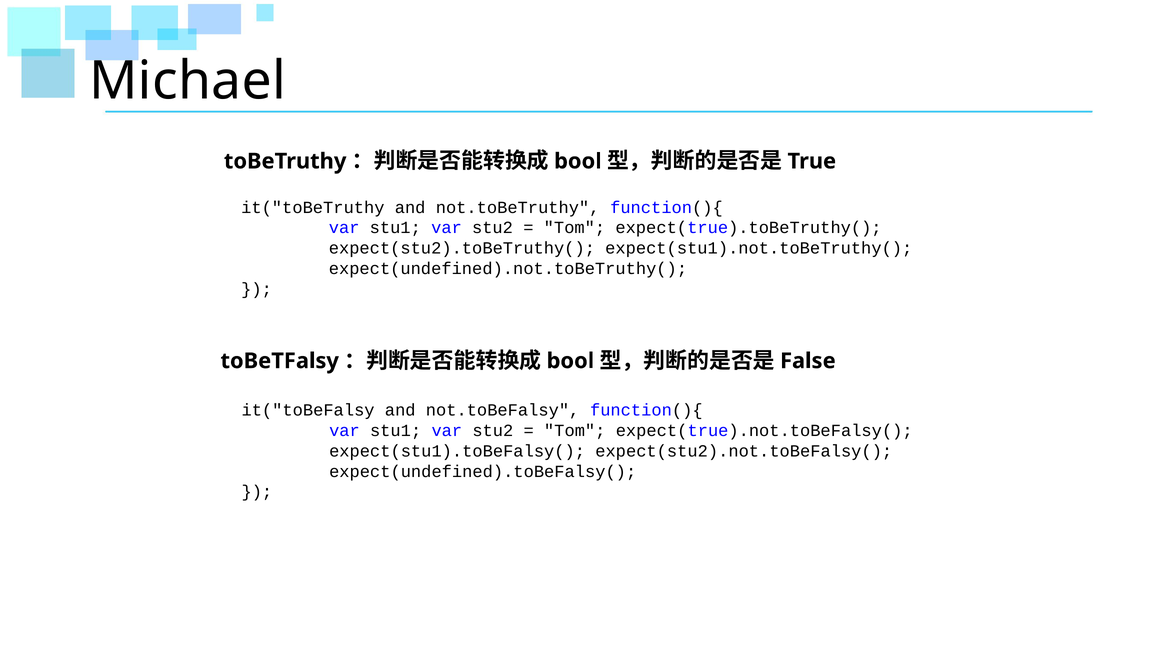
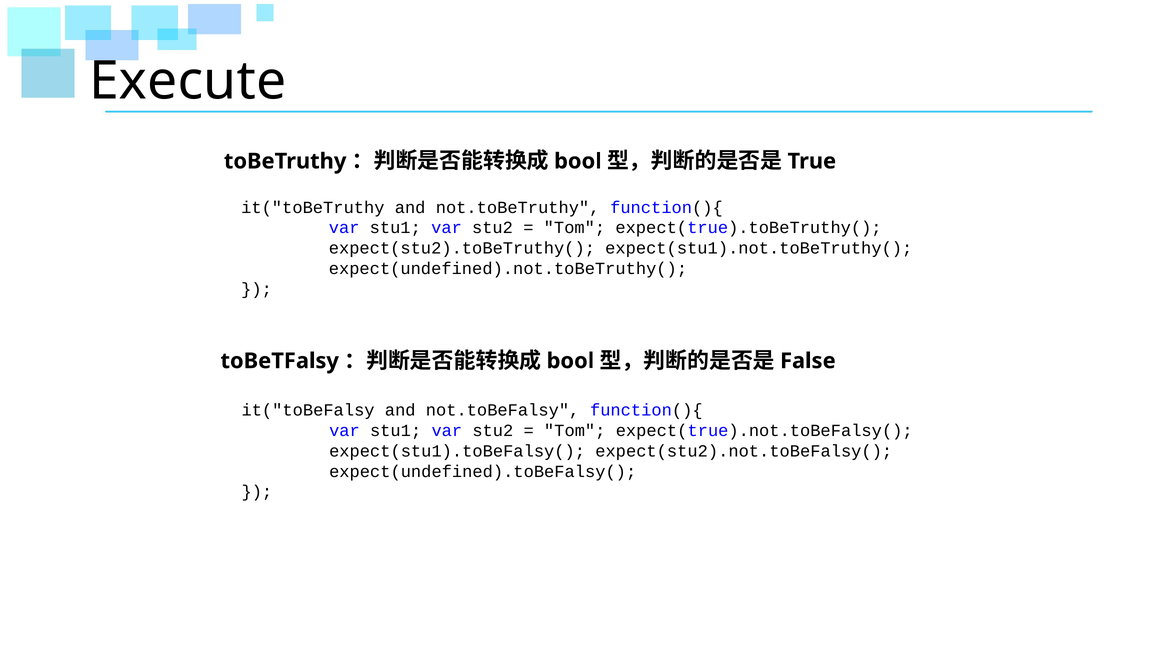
Michael: Michael -> Execute
